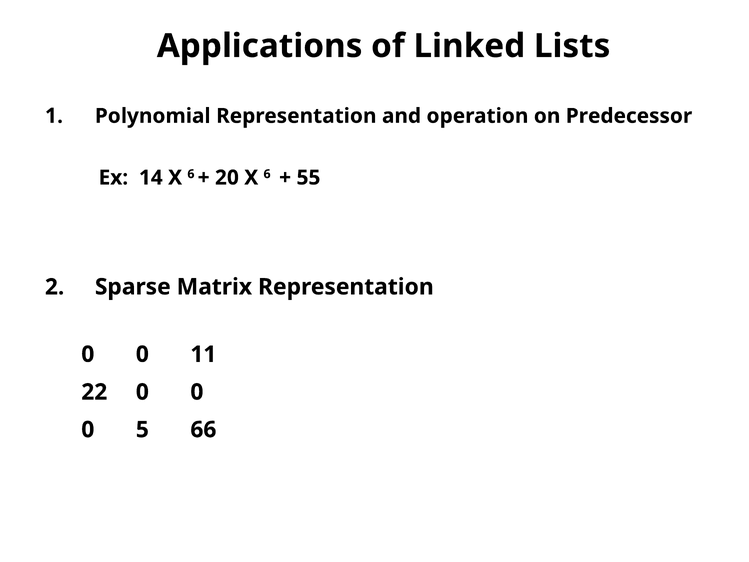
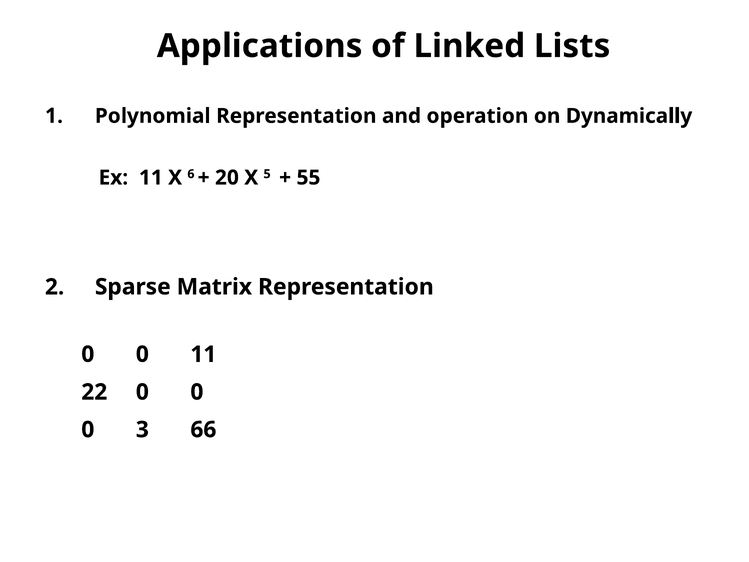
Predecessor: Predecessor -> Dynamically
Ex 14: 14 -> 11
20 X 6: 6 -> 5
5: 5 -> 3
